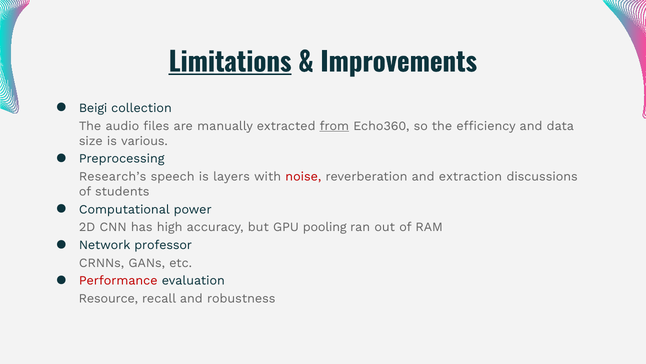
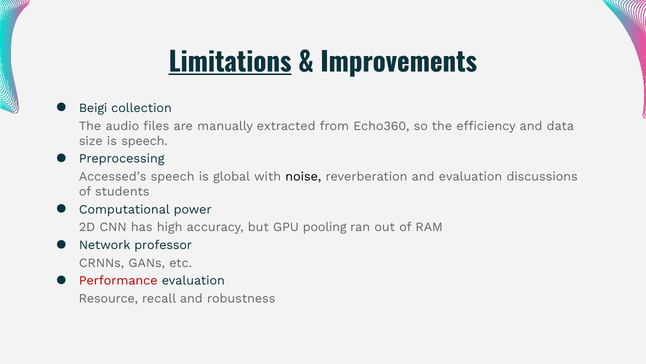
from underline: present -> none
is various: various -> speech
Research’s: Research’s -> Accessed’s
layers: layers -> global
noise colour: red -> black
and extraction: extraction -> evaluation
